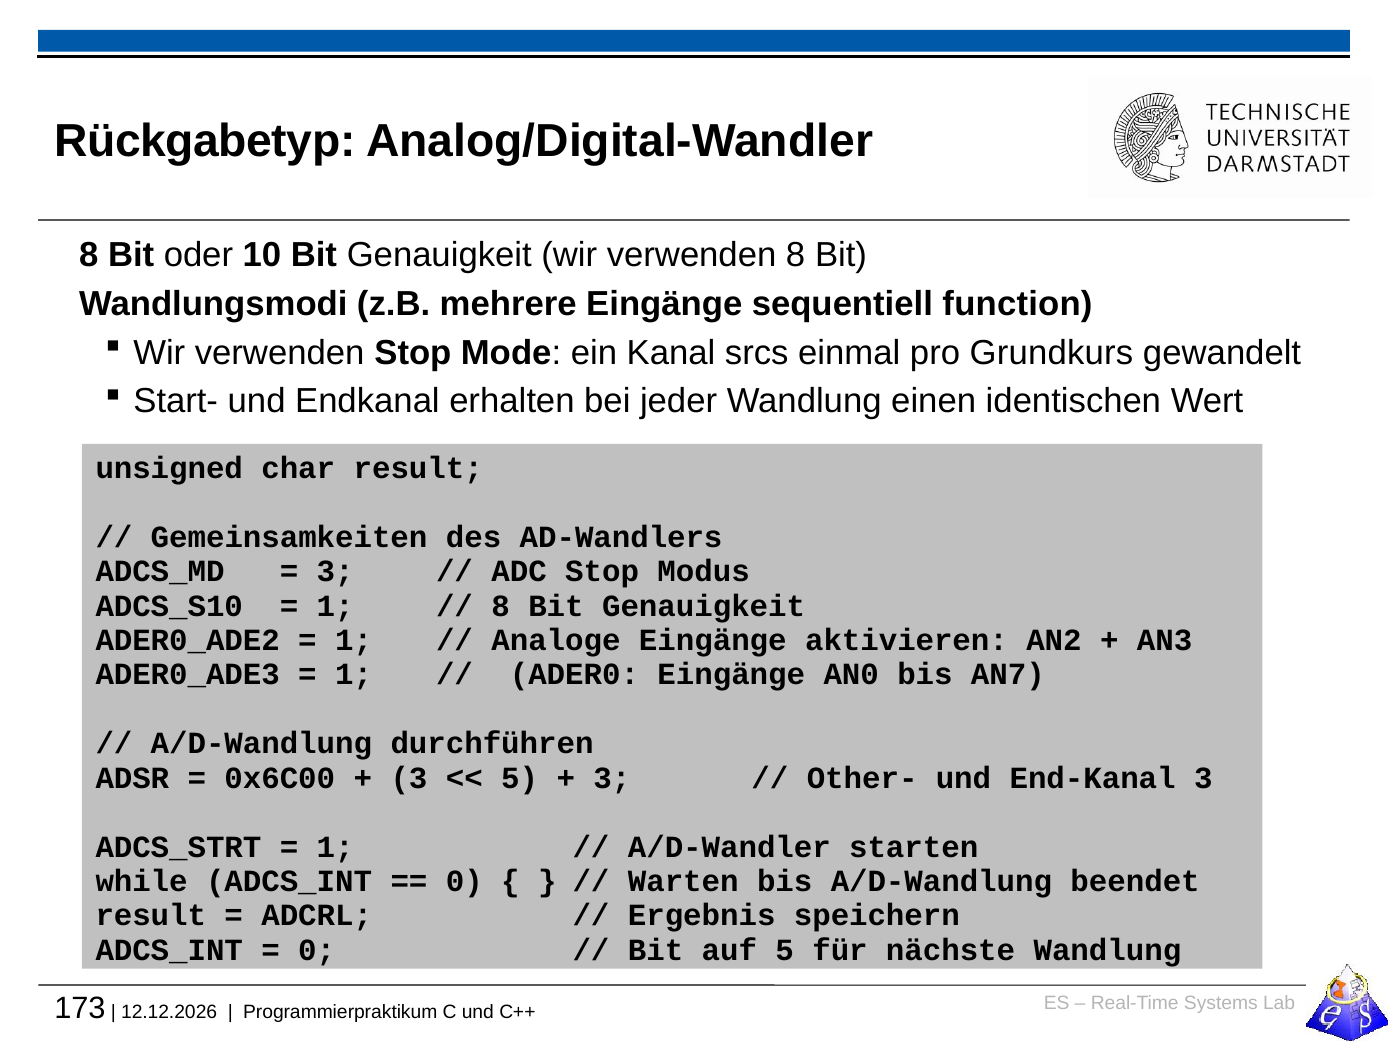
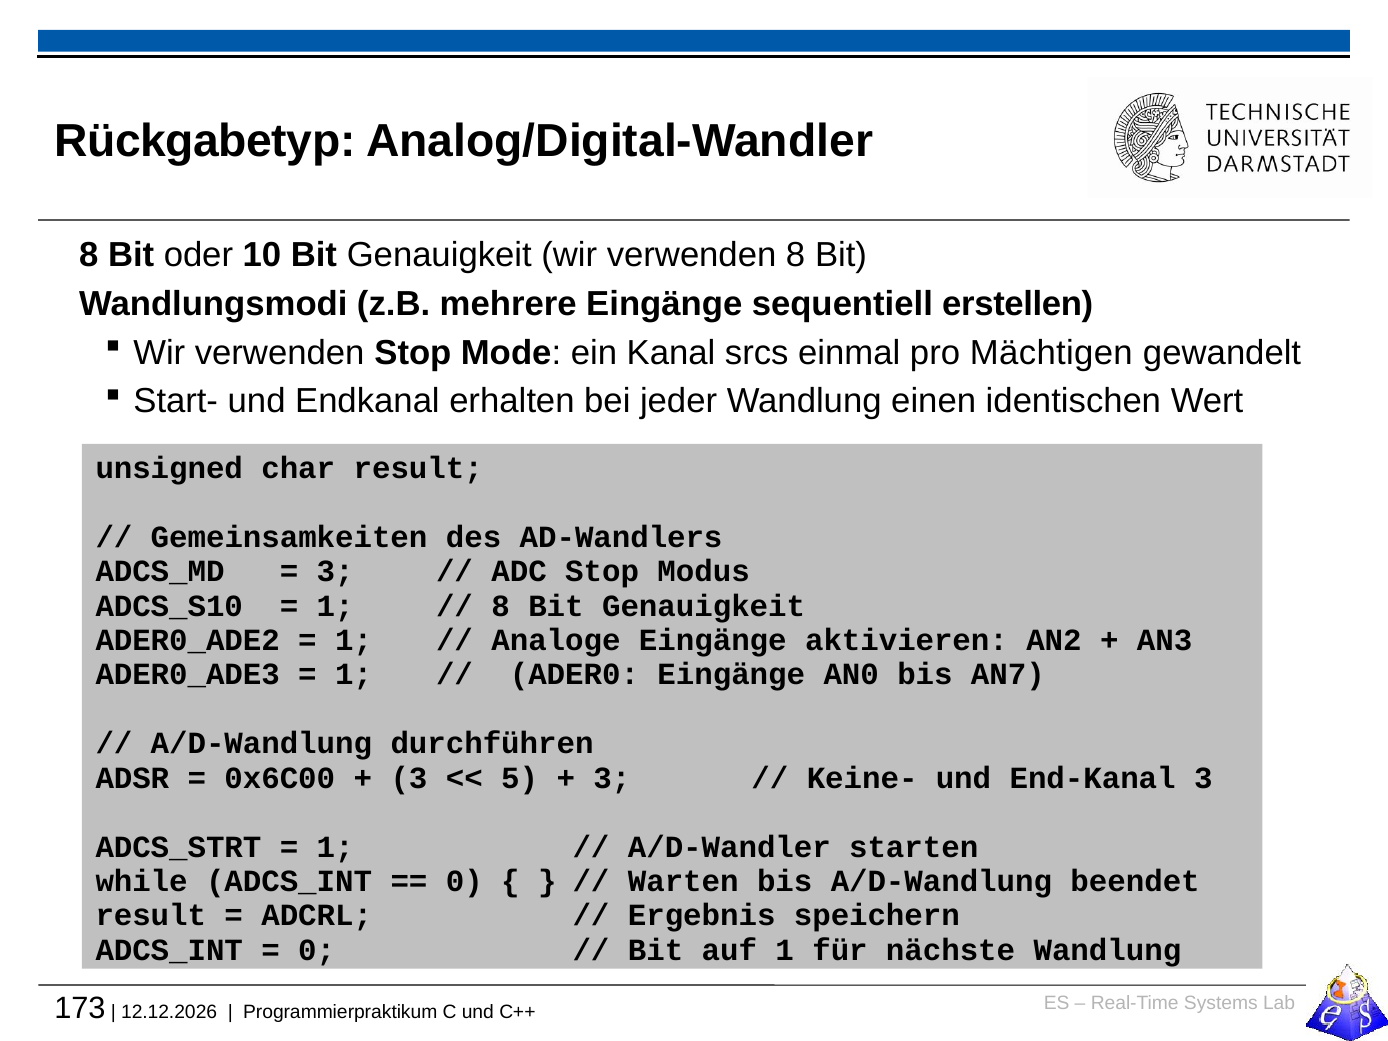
function: function -> erstellen
Grundkurs: Grundkurs -> Mächtigen
Other-: Other- -> Keine-
auf 5: 5 -> 1
